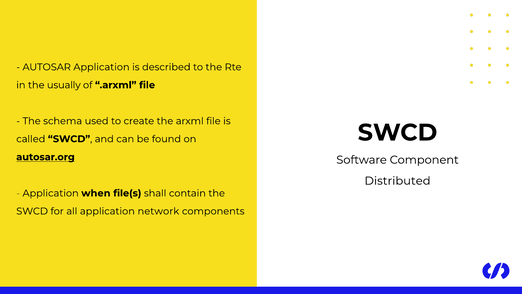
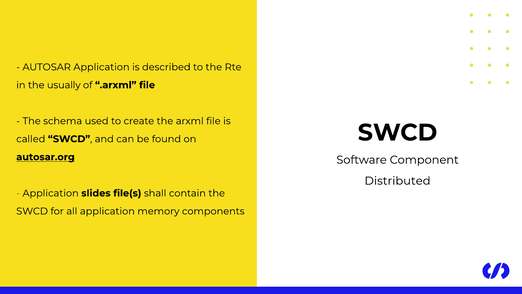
when: when -> slides
network: network -> memory
